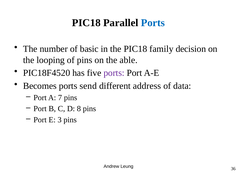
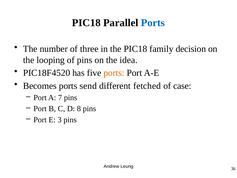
basic: basic -> three
able: able -> idea
ports at (114, 73) colour: purple -> orange
address: address -> fetched
data: data -> case
